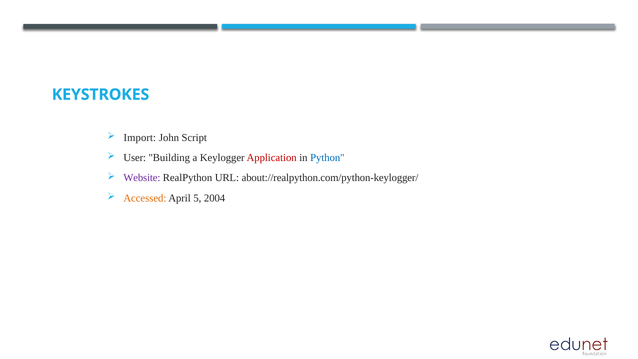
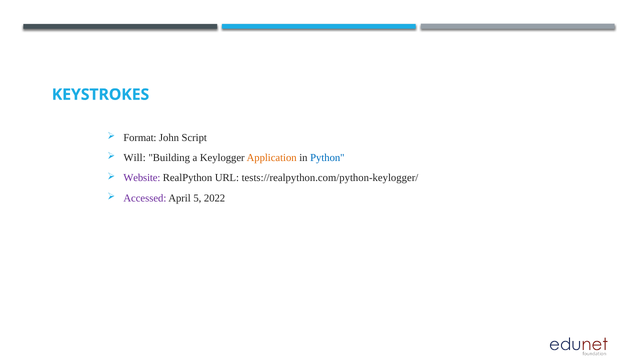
Import: Import -> Format
User: User -> Will
Application colour: red -> orange
about://realpython.com/python-keylogger/: about://realpython.com/python-keylogger/ -> tests://realpython.com/python-keylogger/
Accessed colour: orange -> purple
2004: 2004 -> 2022
